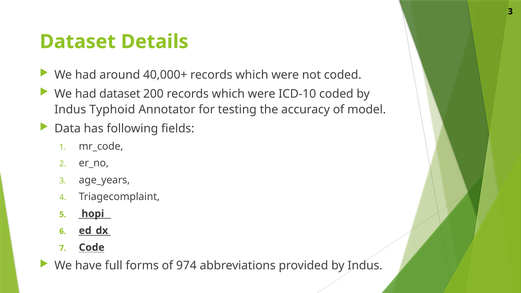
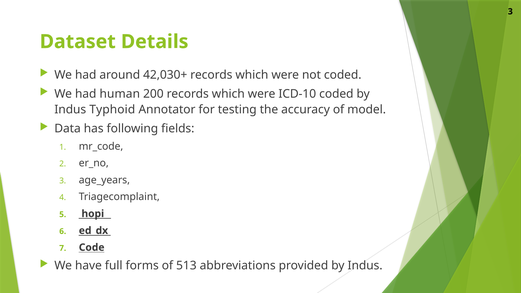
40,000+: 40,000+ -> 42,030+
had dataset: dataset -> human
974: 974 -> 513
